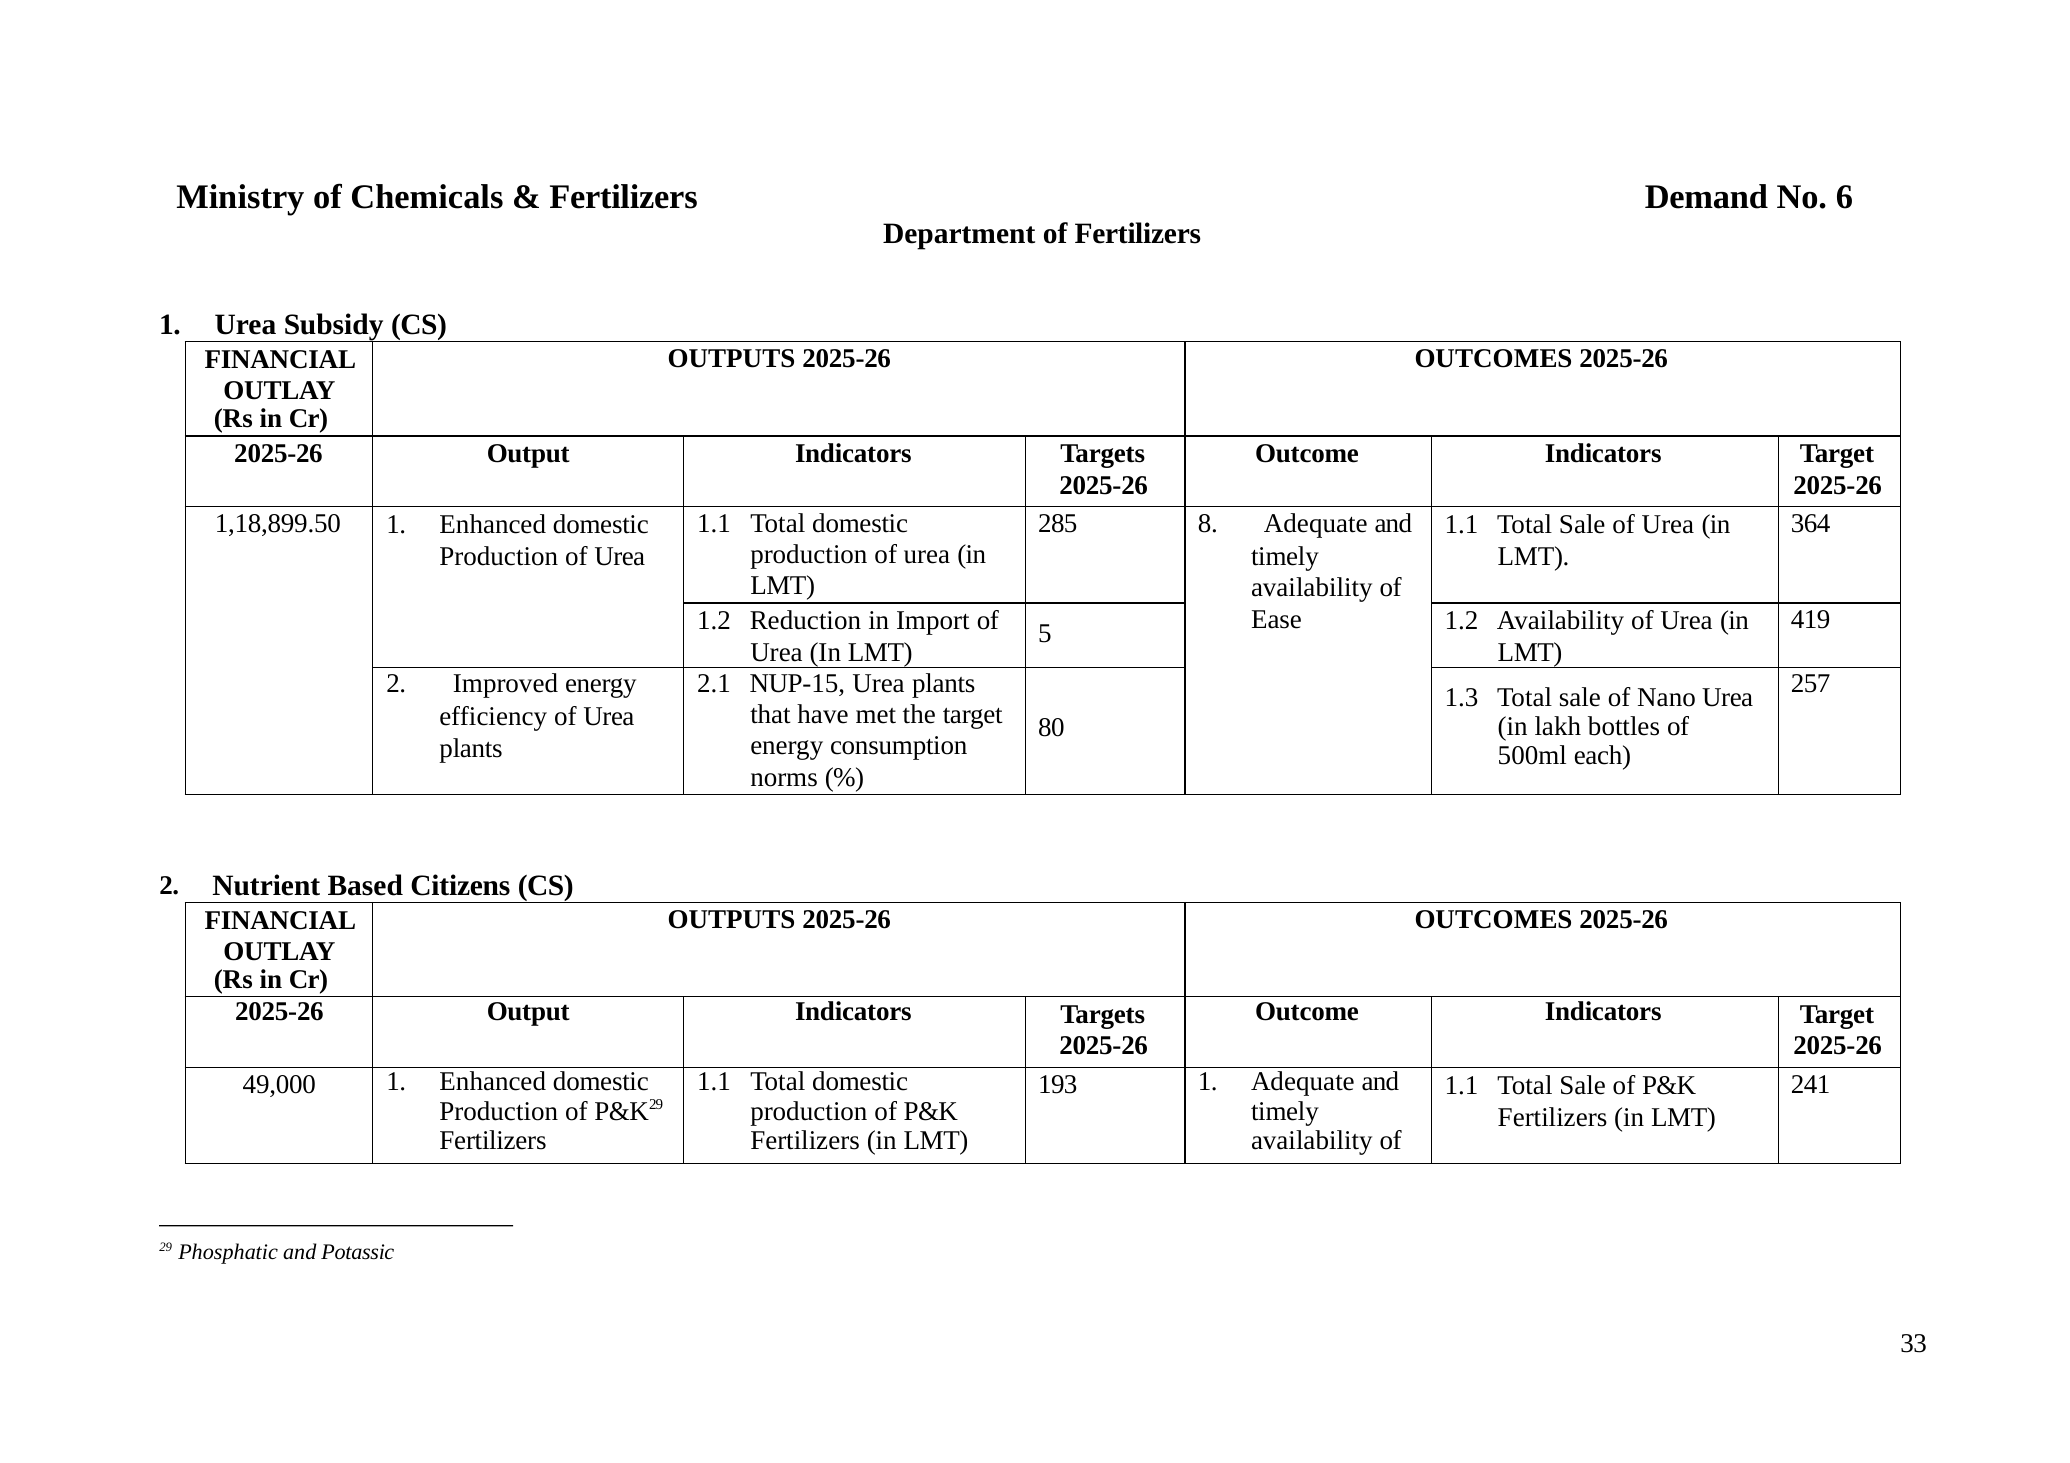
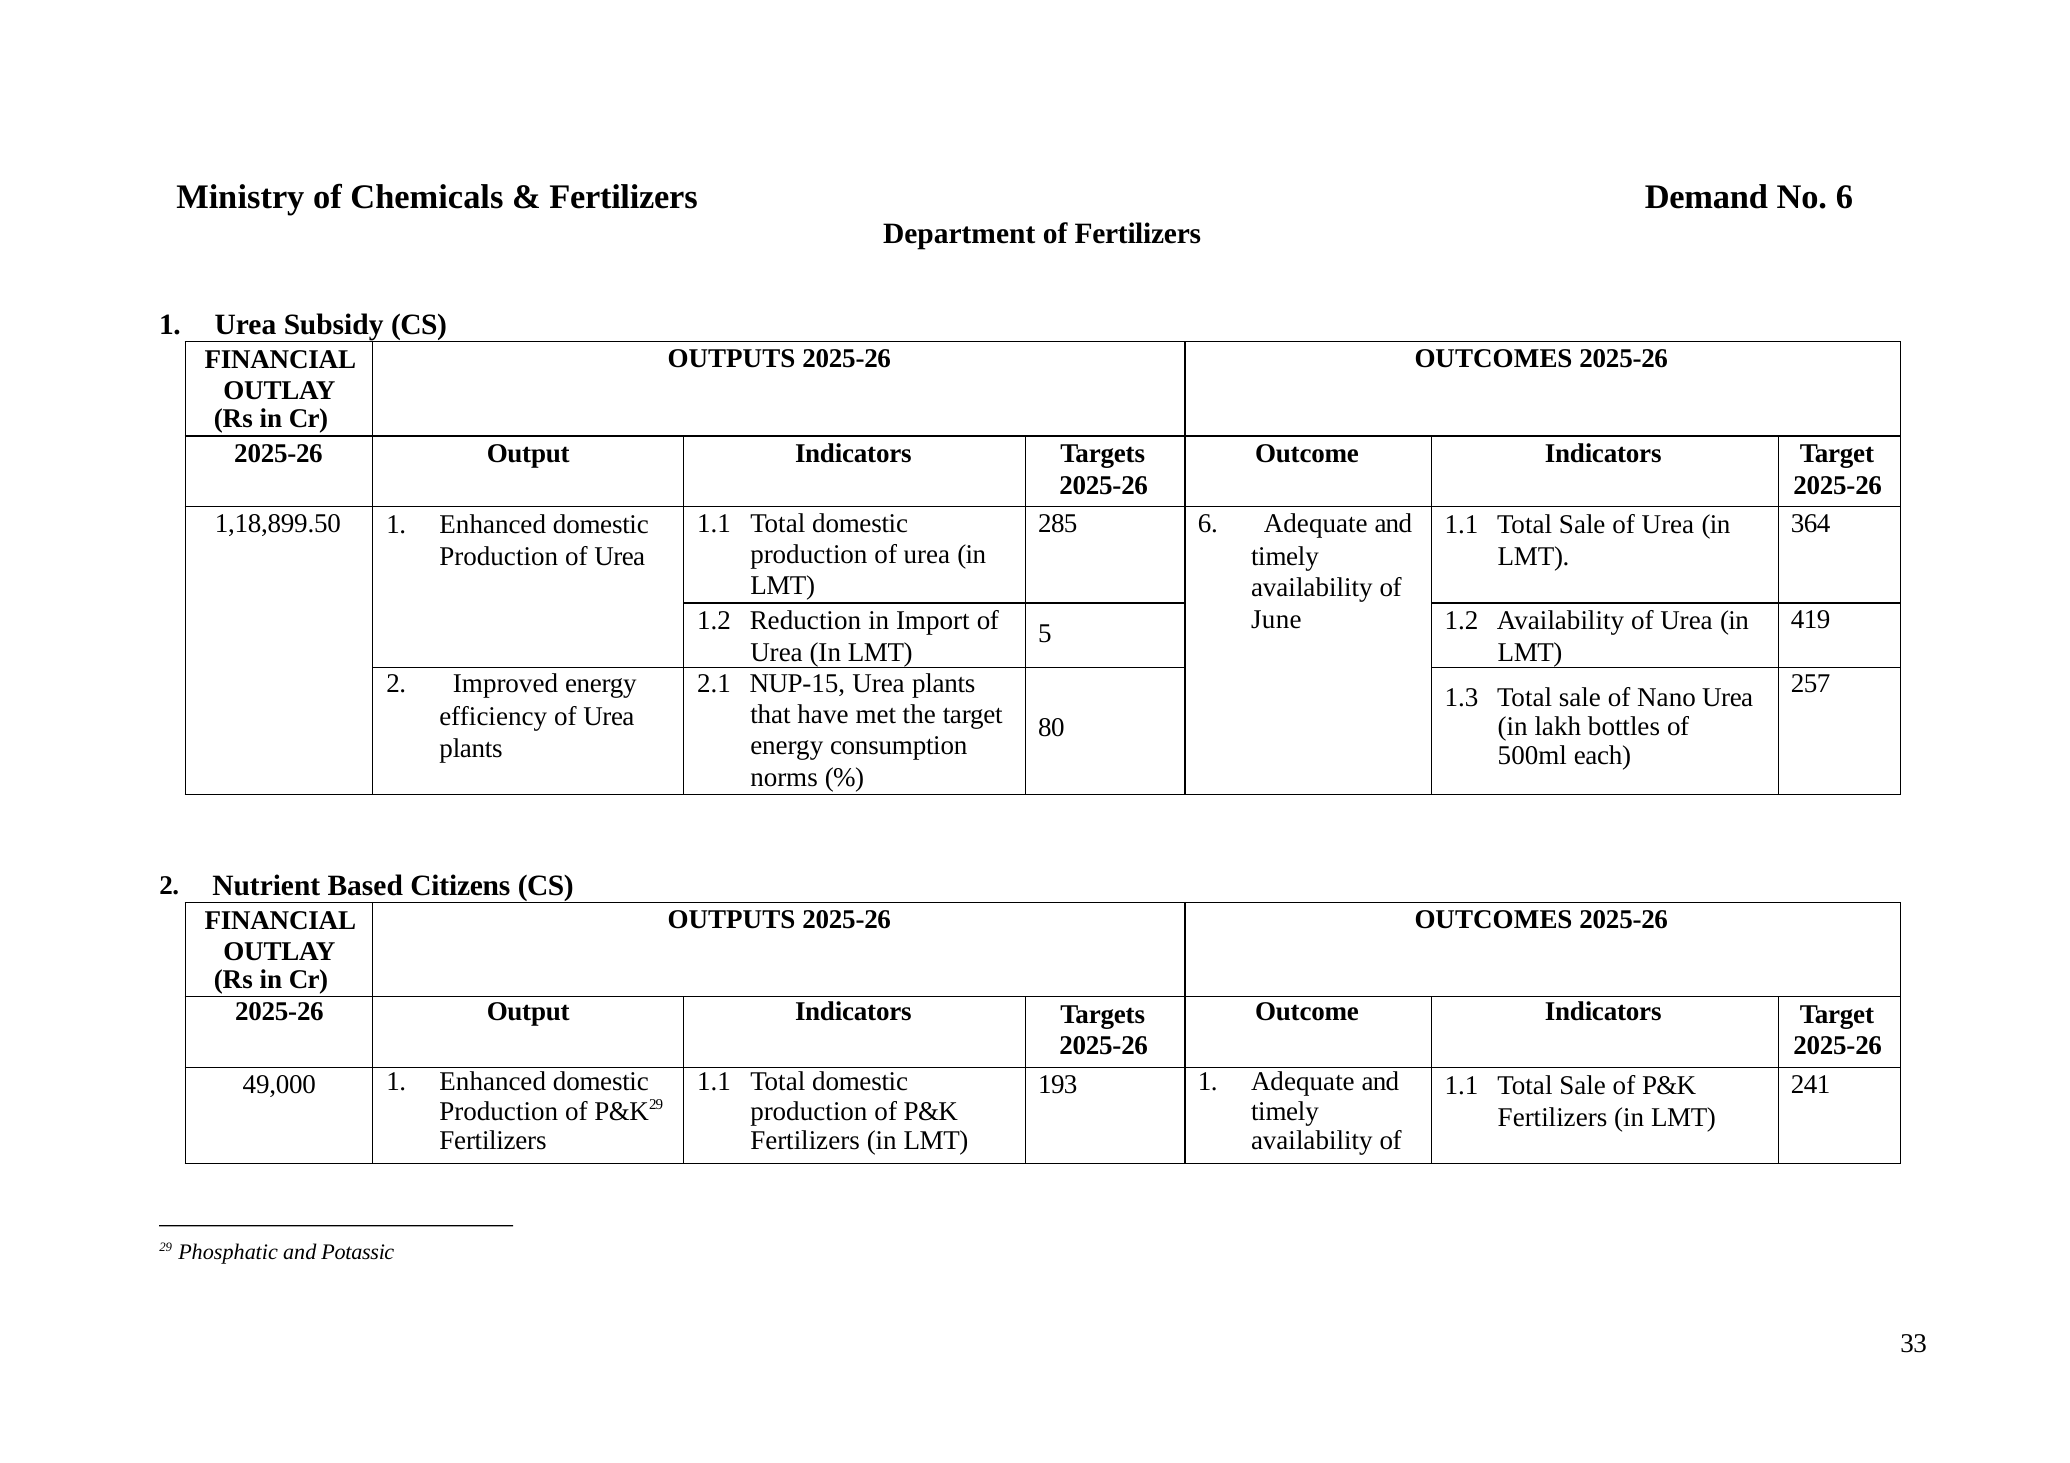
285 8: 8 -> 6
Ease: Ease -> June
